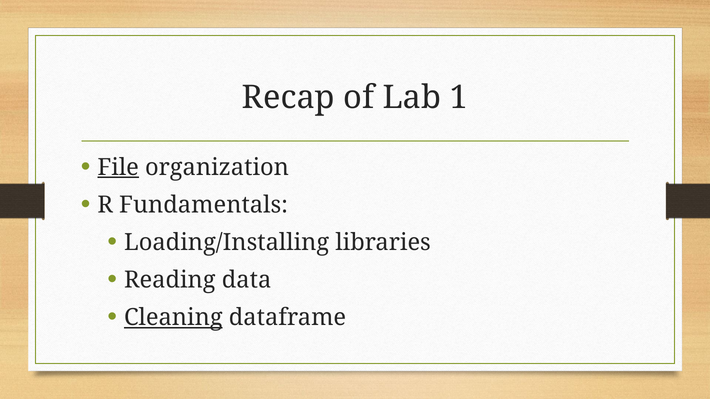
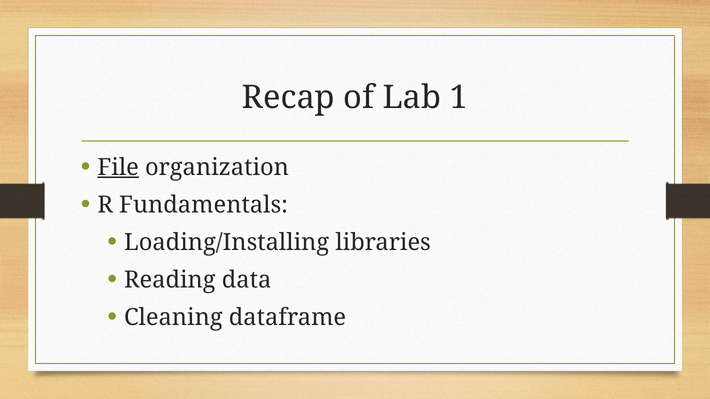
Cleaning underline: present -> none
